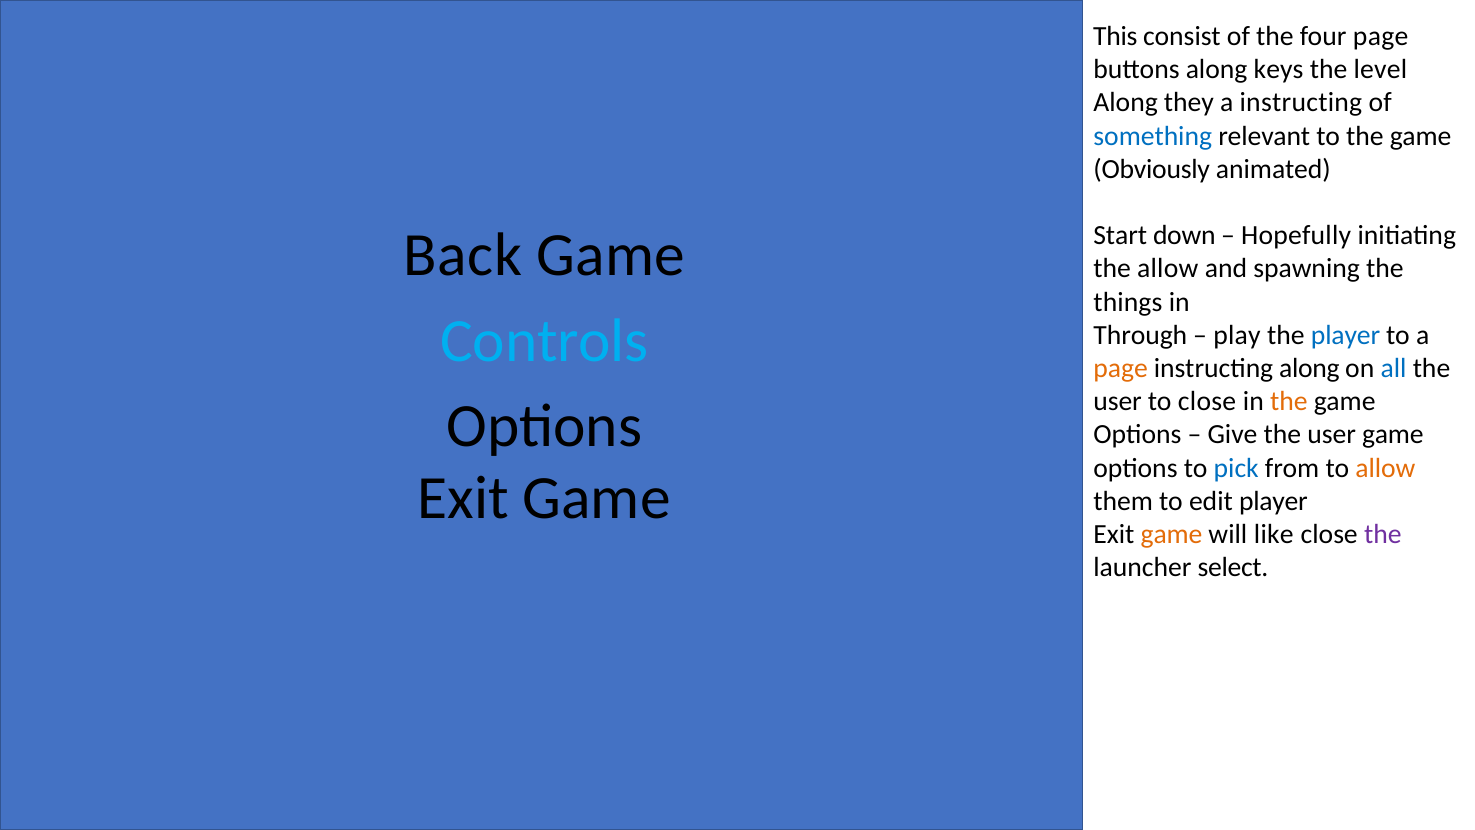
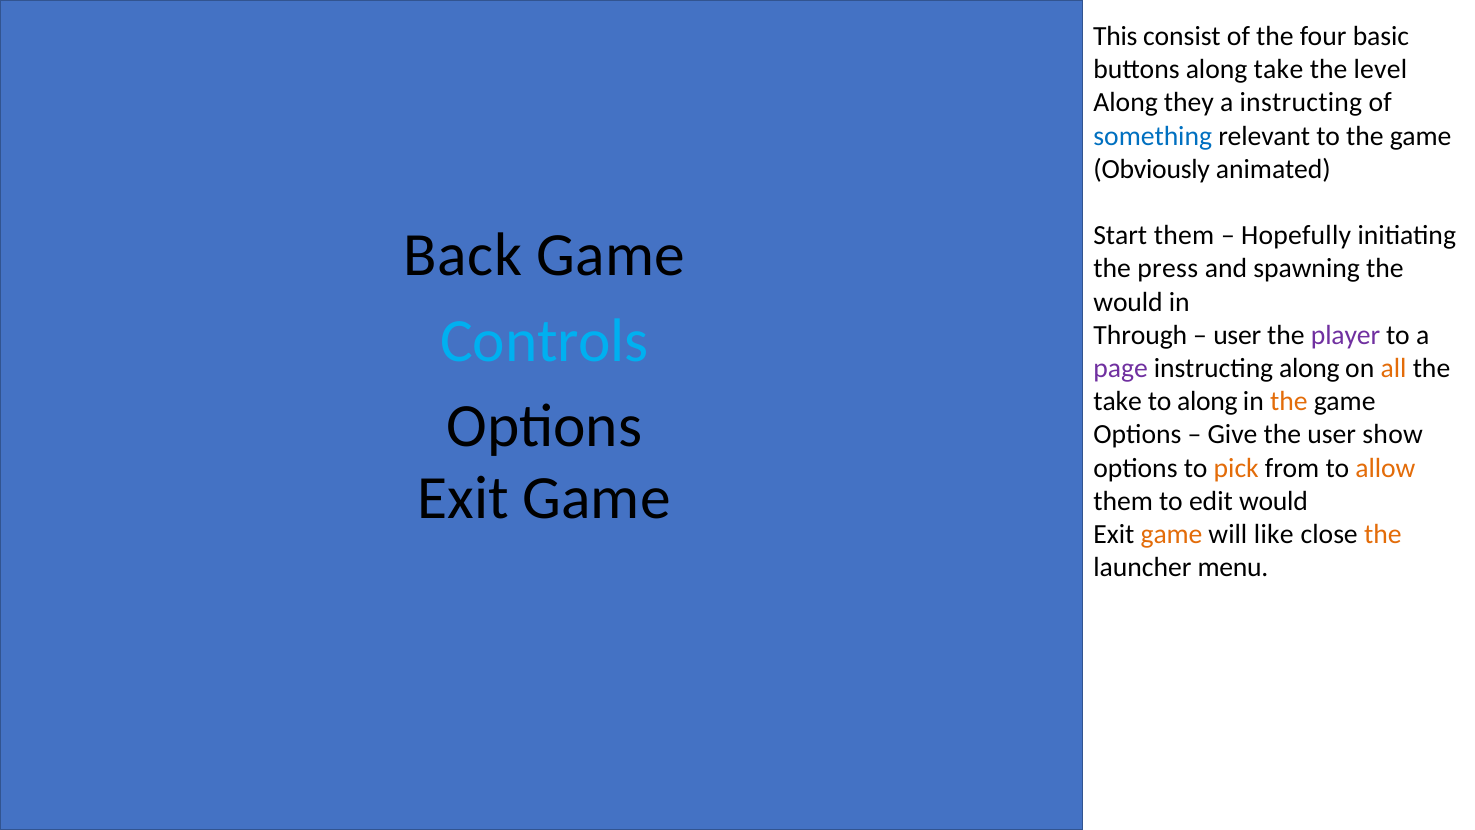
four page: page -> basic
along keys: keys -> take
Start down: down -> them
the allow: allow -> press
things at (1128, 302): things -> would
play at (1237, 335): play -> user
player at (1346, 335) colour: blue -> purple
page at (1121, 368) colour: orange -> purple
all colour: blue -> orange
user at (1118, 401): user -> take
to close: close -> along
user game: game -> show
pick colour: blue -> orange
edit player: player -> would
the at (1383, 534) colour: purple -> orange
select: select -> menu
